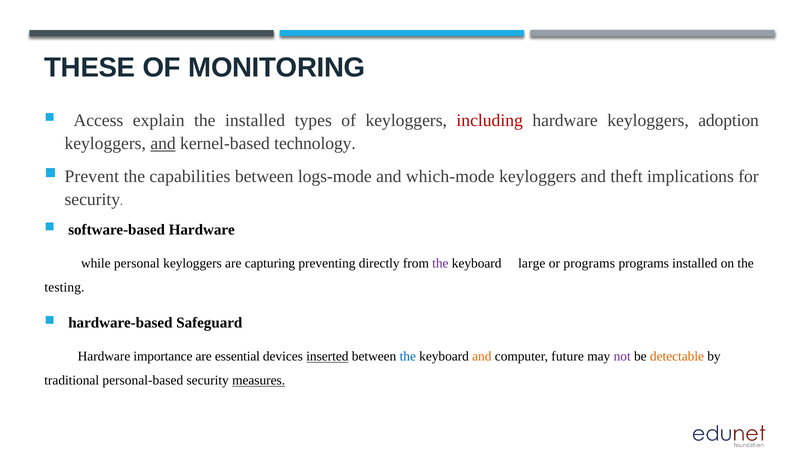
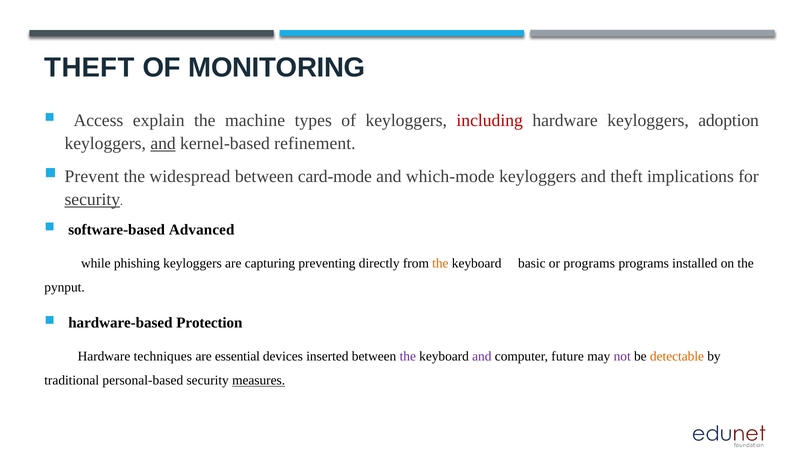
THESE at (90, 68): THESE -> THEFT
the installed: installed -> machine
technology: technology -> refinement
capabilities: capabilities -> widespread
logs-mode: logs-mode -> card-mode
security at (92, 200) underline: none -> present
software-based Hardware: Hardware -> Advanced
personal: personal -> phishing
the at (440, 264) colour: purple -> orange
large: large -> basic
testing: testing -> pynput
Safeguard: Safeguard -> Protection
importance: importance -> techniques
inserted underline: present -> none
the at (408, 357) colour: blue -> purple
and at (482, 357) colour: orange -> purple
